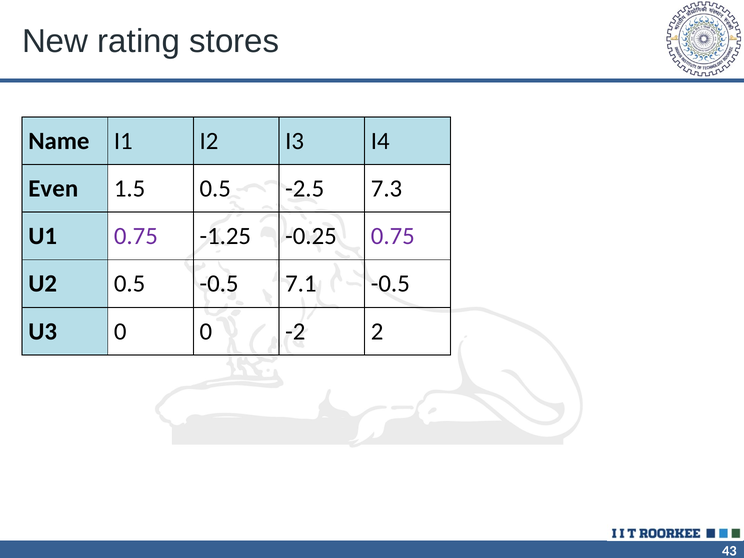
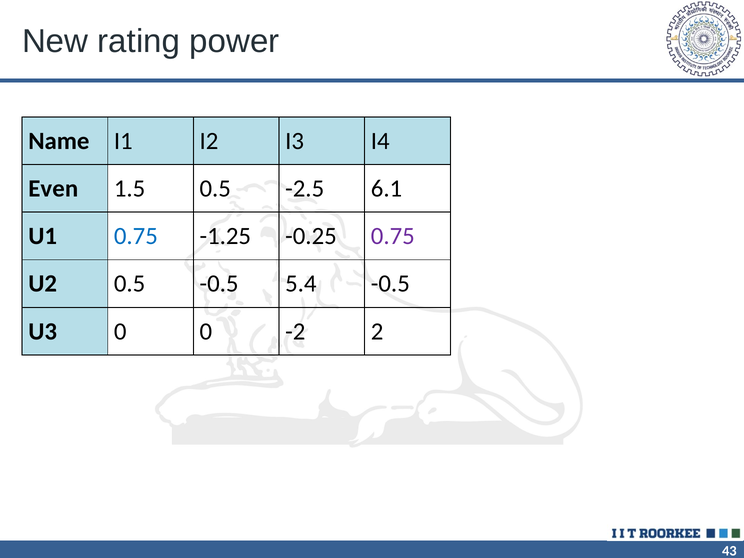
stores: stores -> power
7.3: 7.3 -> 6.1
0.75 at (136, 236) colour: purple -> blue
7.1: 7.1 -> 5.4
